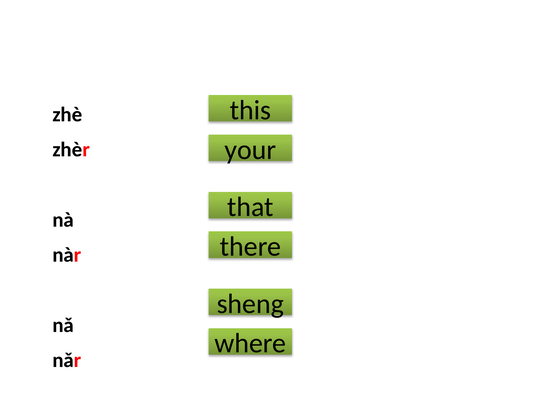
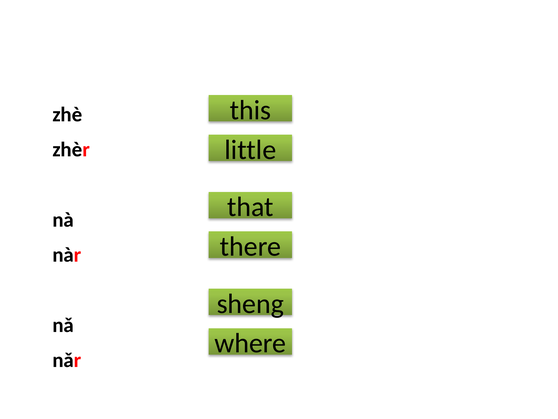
your: your -> little
